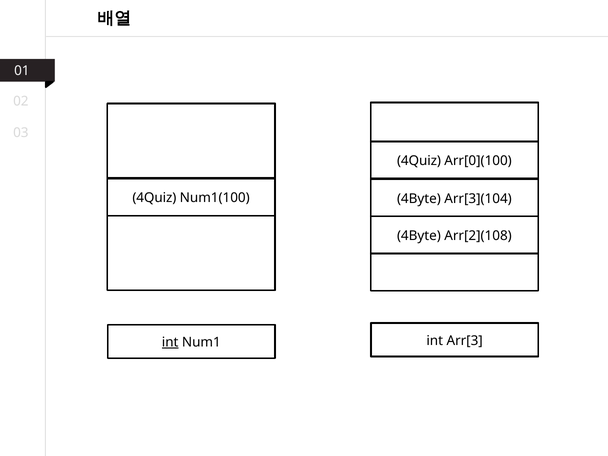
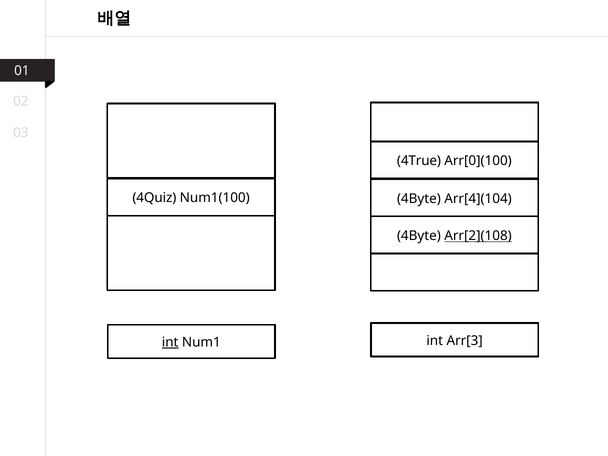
4Quiz at (419, 161): 4Quiz -> 4True
Arr[3](104: Arr[3](104 -> Arr[4](104
Arr[2](108 underline: none -> present
